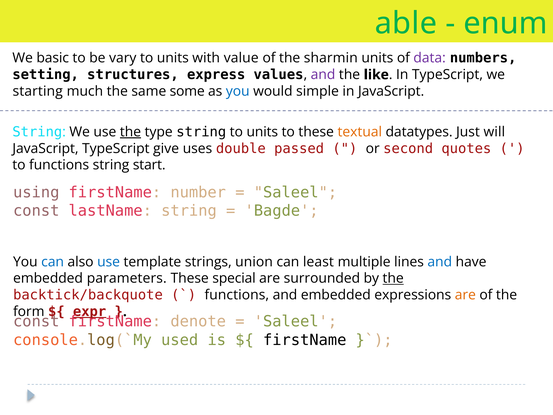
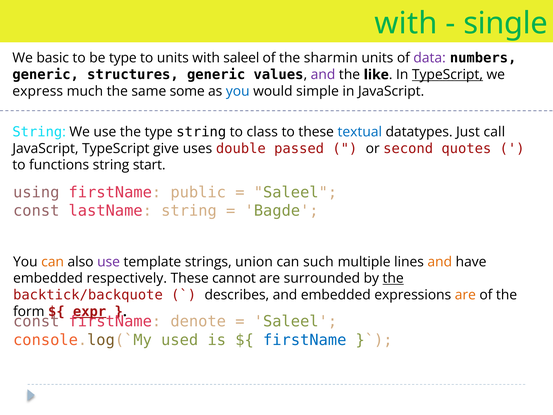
able at (406, 23): able -> with
enum: enum -> single
be vary: vary -> type
with value: value -> saleel
setting at (46, 75): setting -> generic
structures express: express -> generic
TypeScript at (447, 75) underline: none -> present
starting: starting -> express
the at (130, 132) underline: present -> none
units at (262, 132): units -> class
textual colour: orange -> blue
will: will -> call
number: number -> public
can at (53, 262) colour: blue -> orange
use at (109, 262) colour: blue -> purple
least: least -> such
and at (440, 262) colour: blue -> orange
parameters: parameters -> respectively
special: special -> cannot
functions at (237, 295): functions -> describes
firstName at (305, 340) colour: black -> blue
